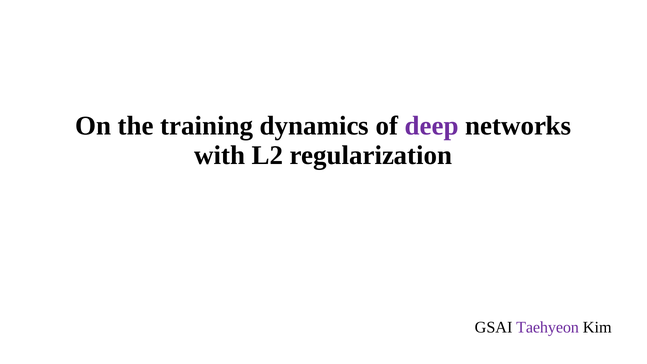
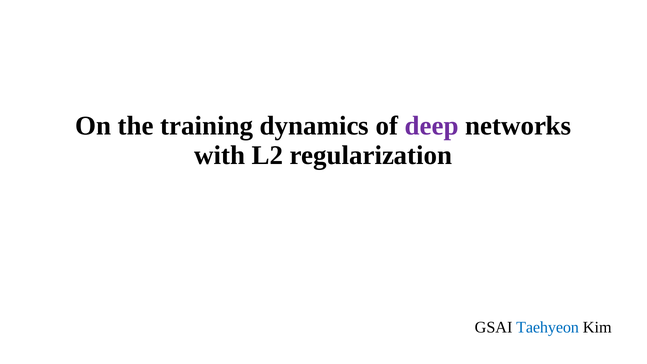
Taehyeon colour: purple -> blue
